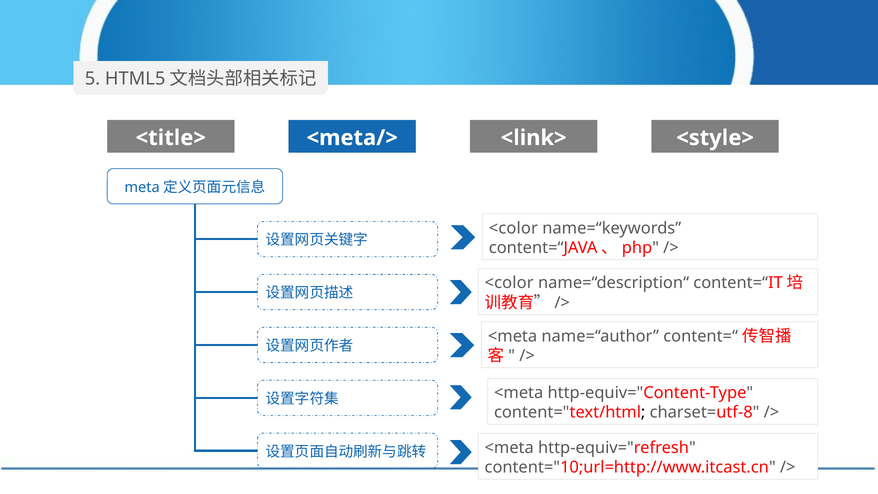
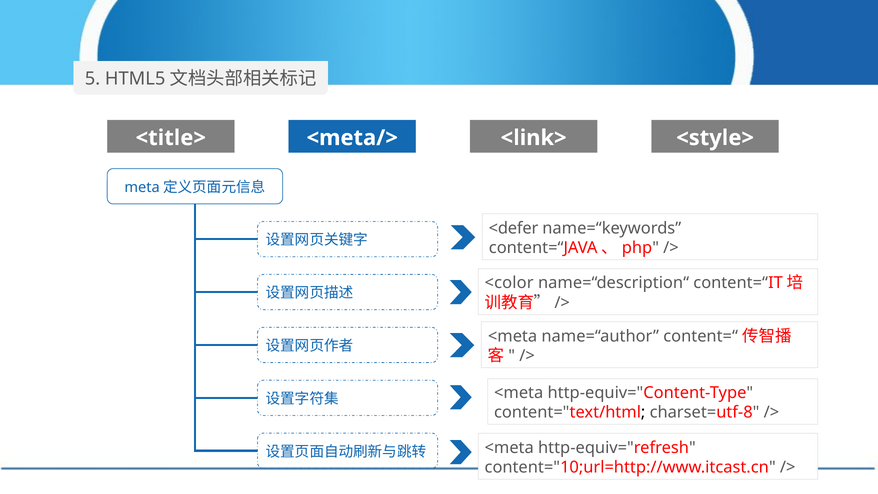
<color at (513, 228): <color -> <defer
